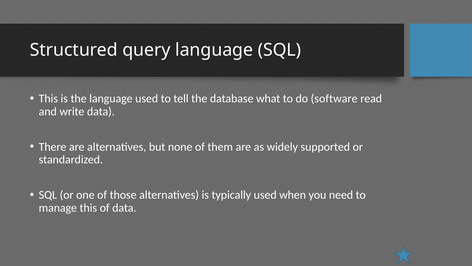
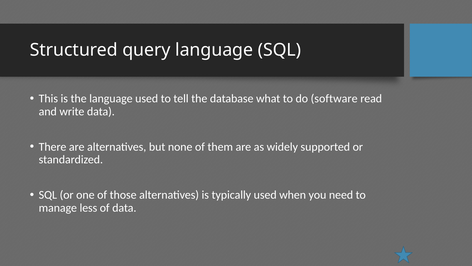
manage this: this -> less
